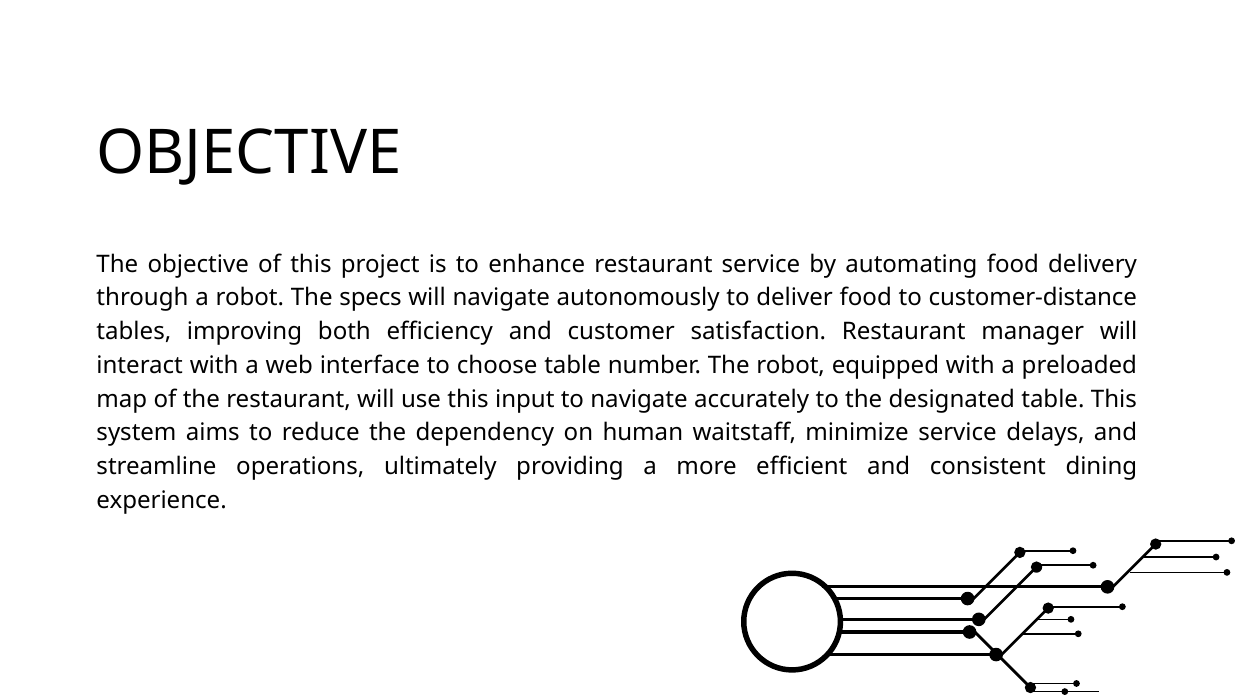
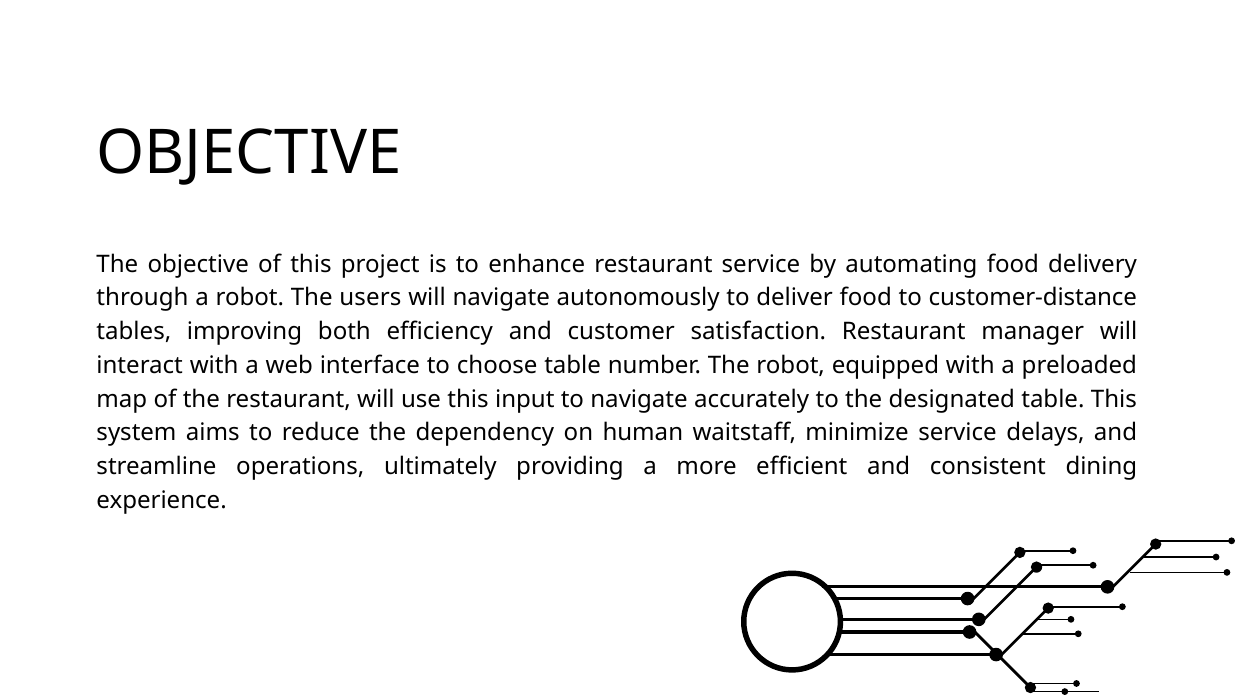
specs: specs -> users
